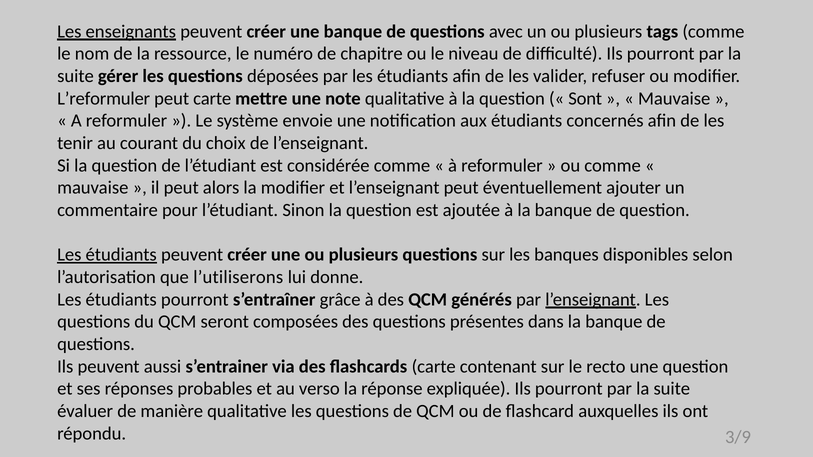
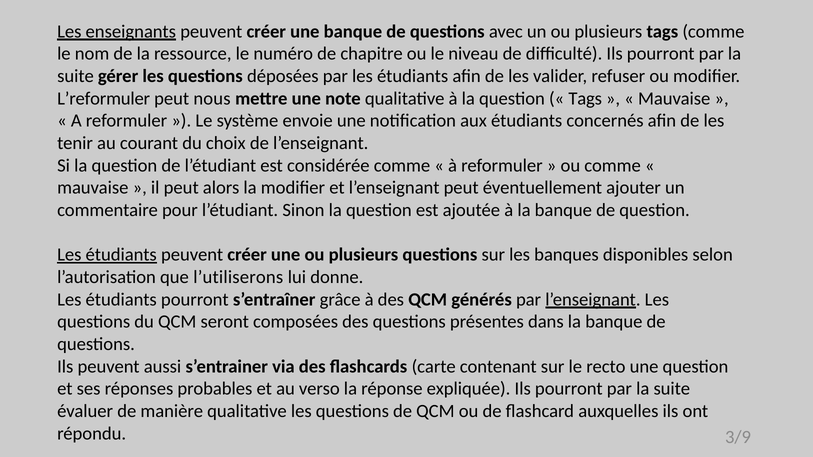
peut carte: carte -> nous
Sont at (585, 99): Sont -> Tags
